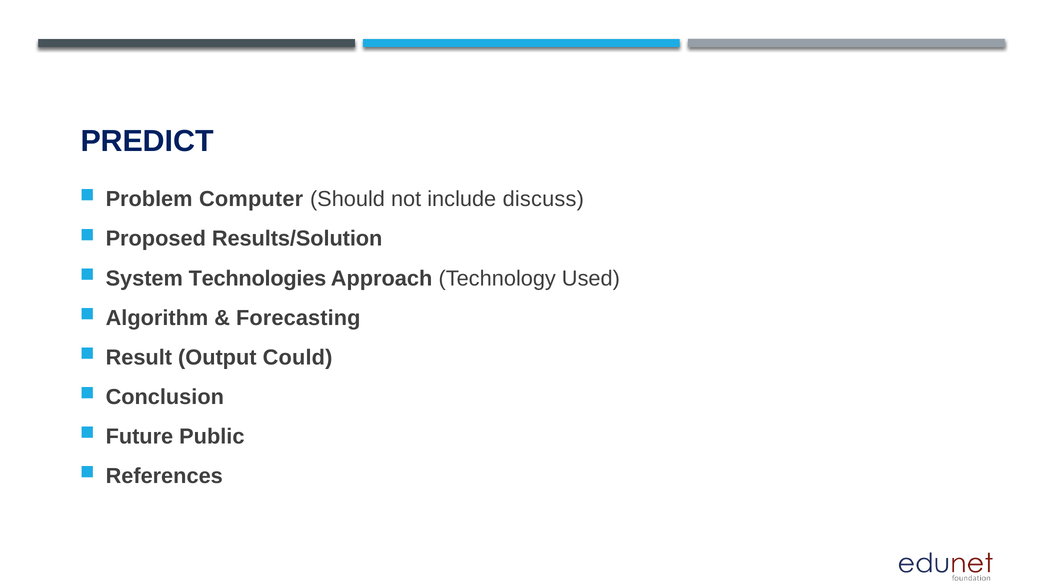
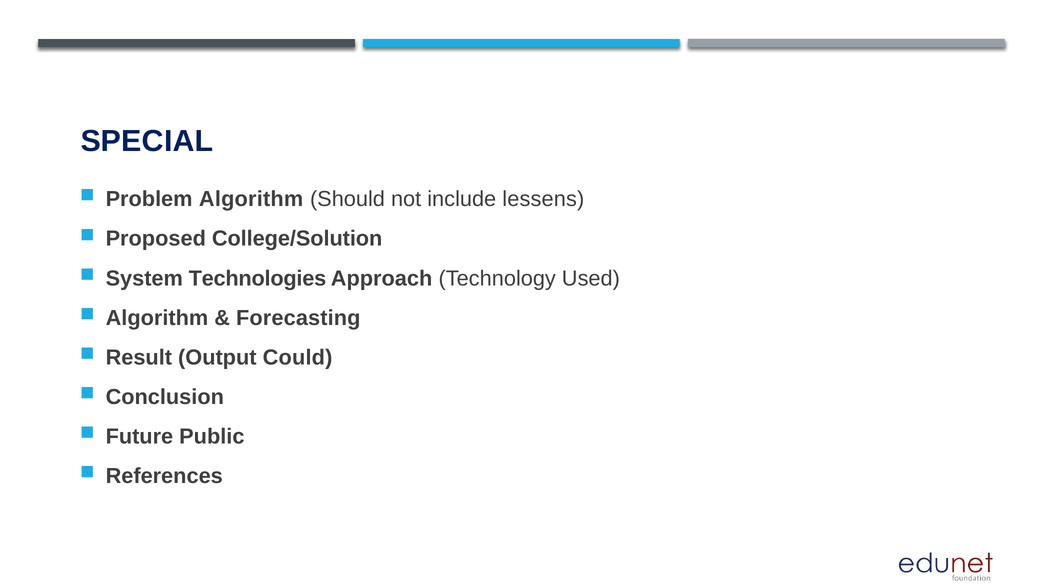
PREDICT: PREDICT -> SPECIAL
Problem Computer: Computer -> Algorithm
discuss: discuss -> lessens
Results/Solution: Results/Solution -> College/Solution
